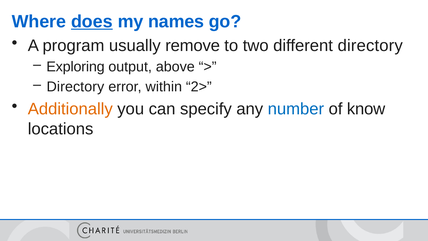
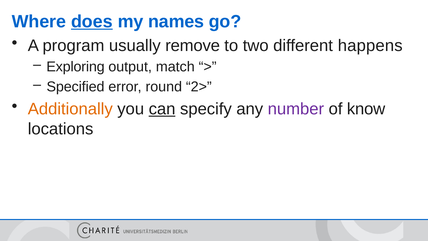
different directory: directory -> happens
above: above -> match
Directory at (75, 87): Directory -> Specified
within: within -> round
can underline: none -> present
number colour: blue -> purple
